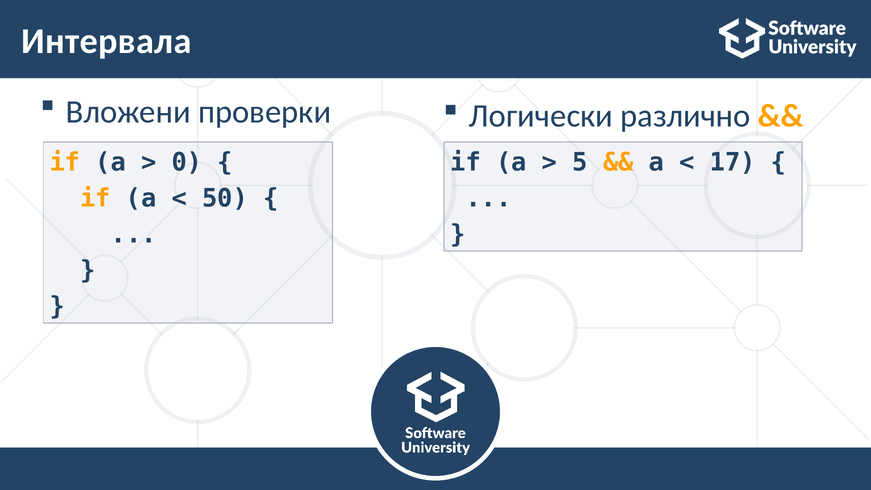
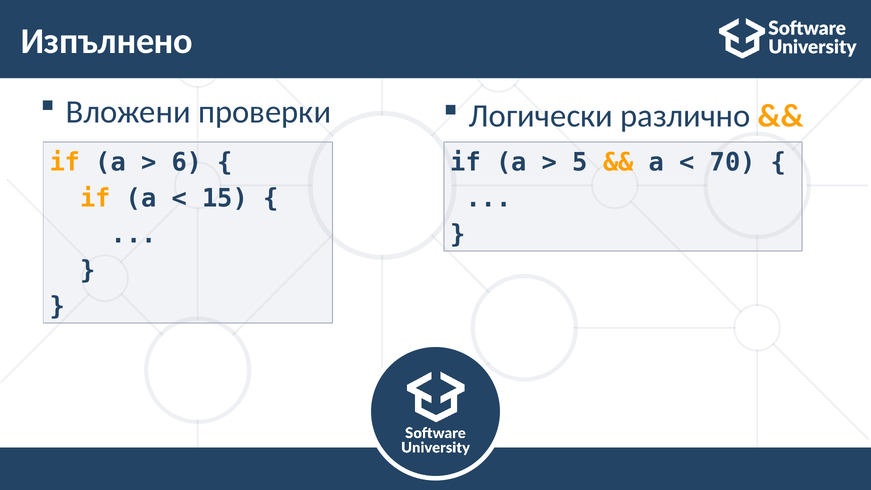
Интервала: Интервала -> Изпълнено
0: 0 -> 6
17: 17 -> 70
50 at (225, 198): 50 -> 15
